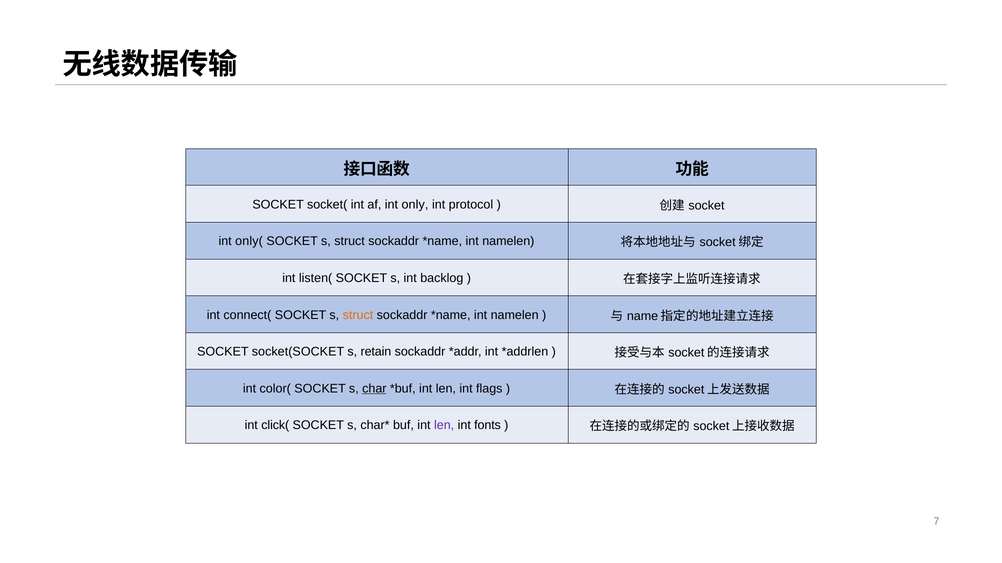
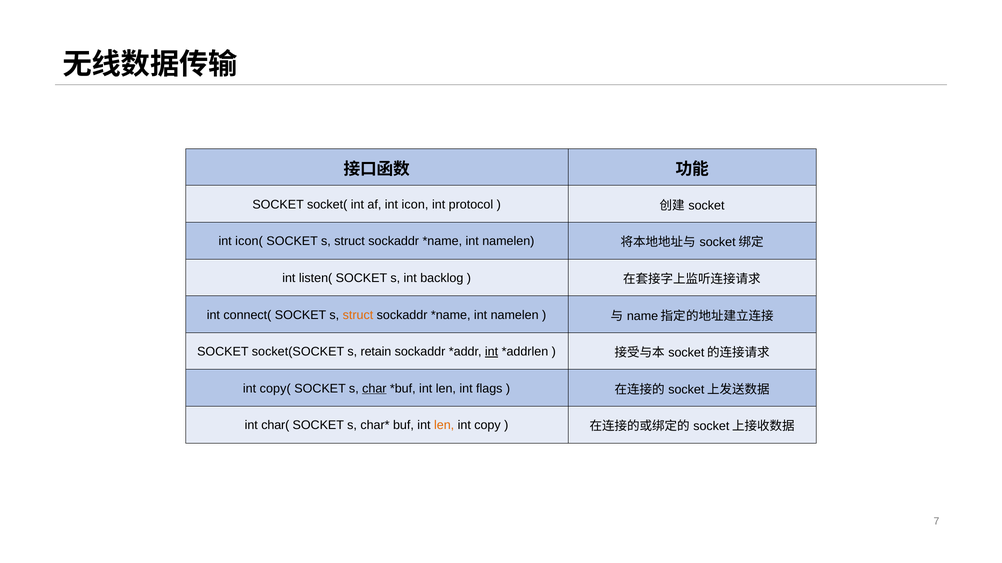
only: only -> icon
only(: only( -> icon(
int at (492, 352) underline: none -> present
color(: color( -> copy(
click(: click( -> char(
len at (444, 426) colour: purple -> orange
fonts: fonts -> copy
